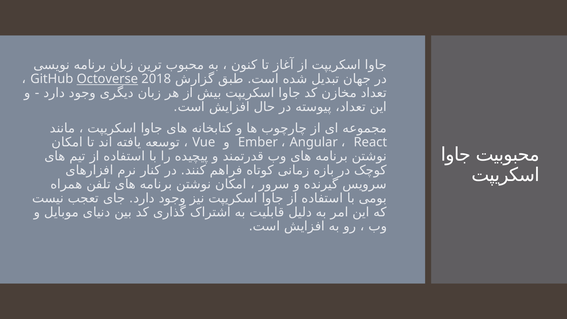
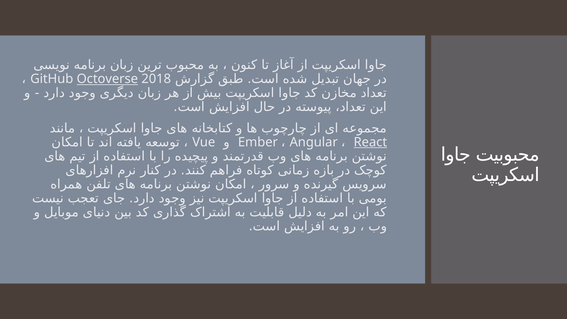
React underline: none -> present
